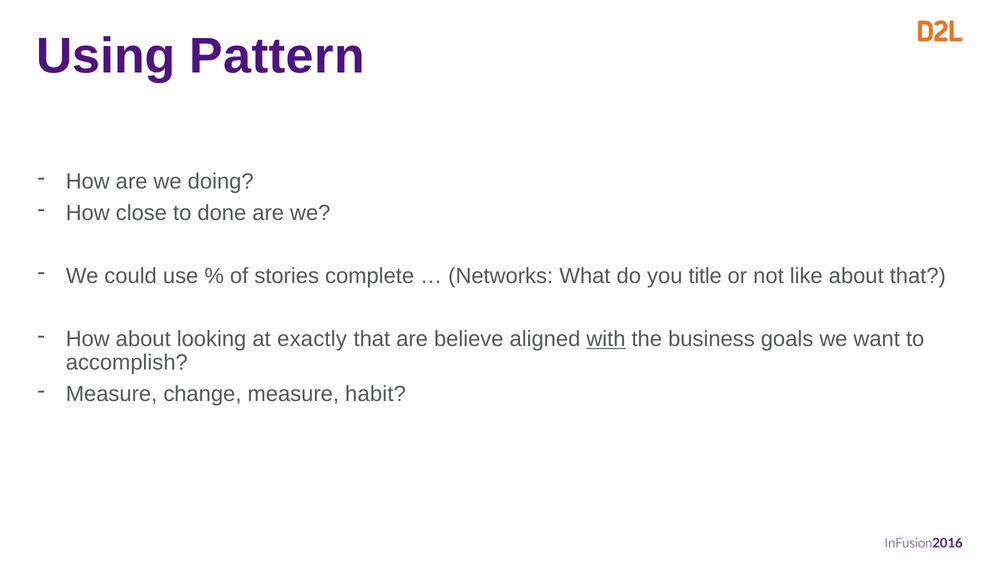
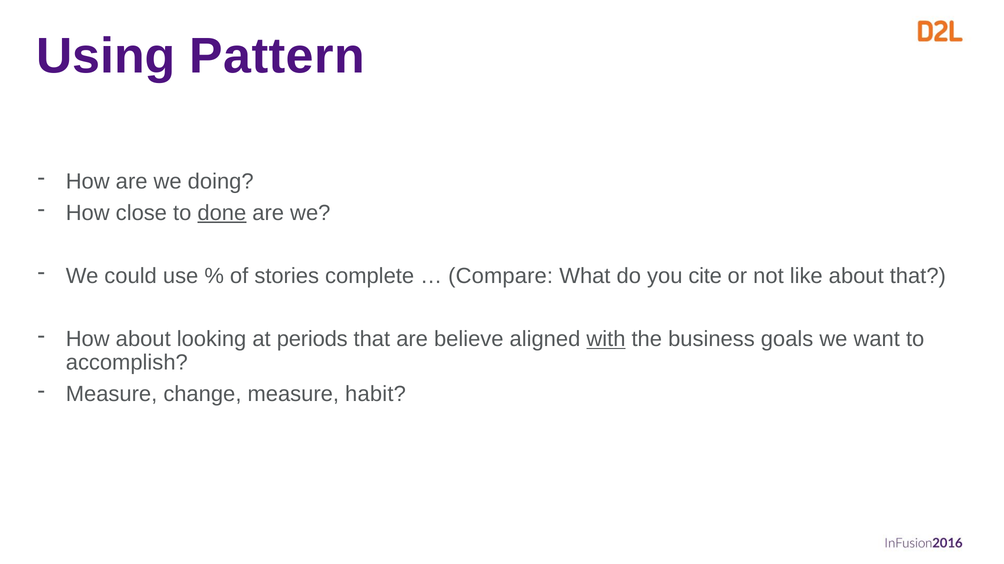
done underline: none -> present
Networks: Networks -> Compare
title: title -> cite
exactly: exactly -> periods
